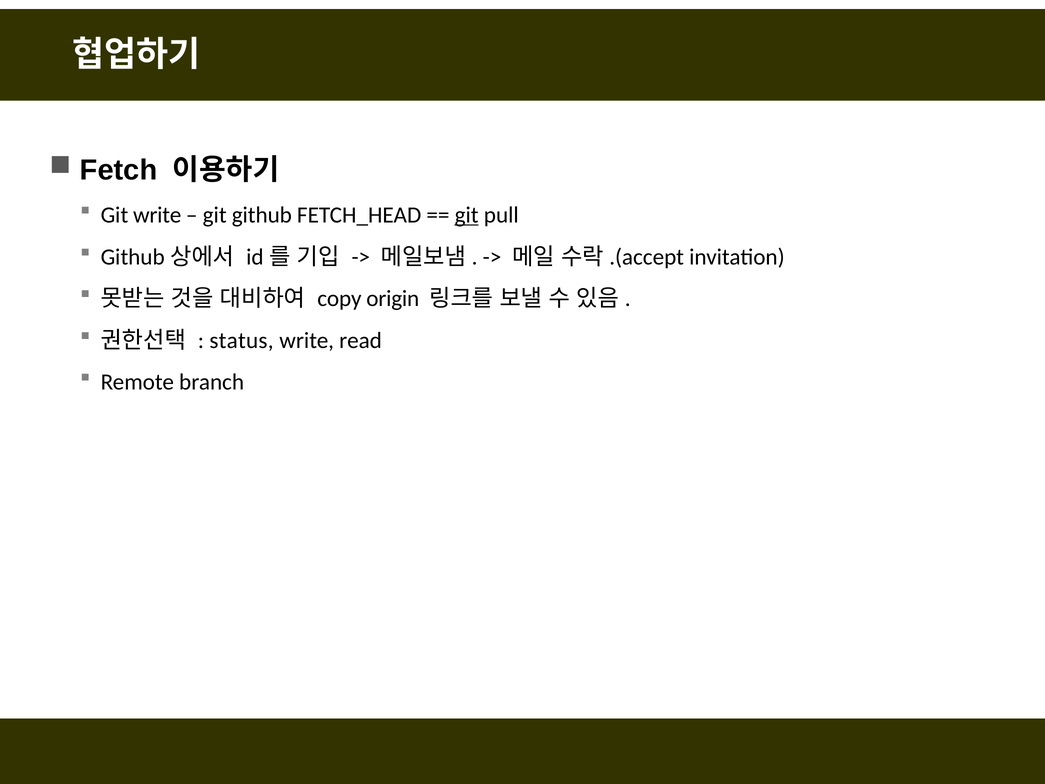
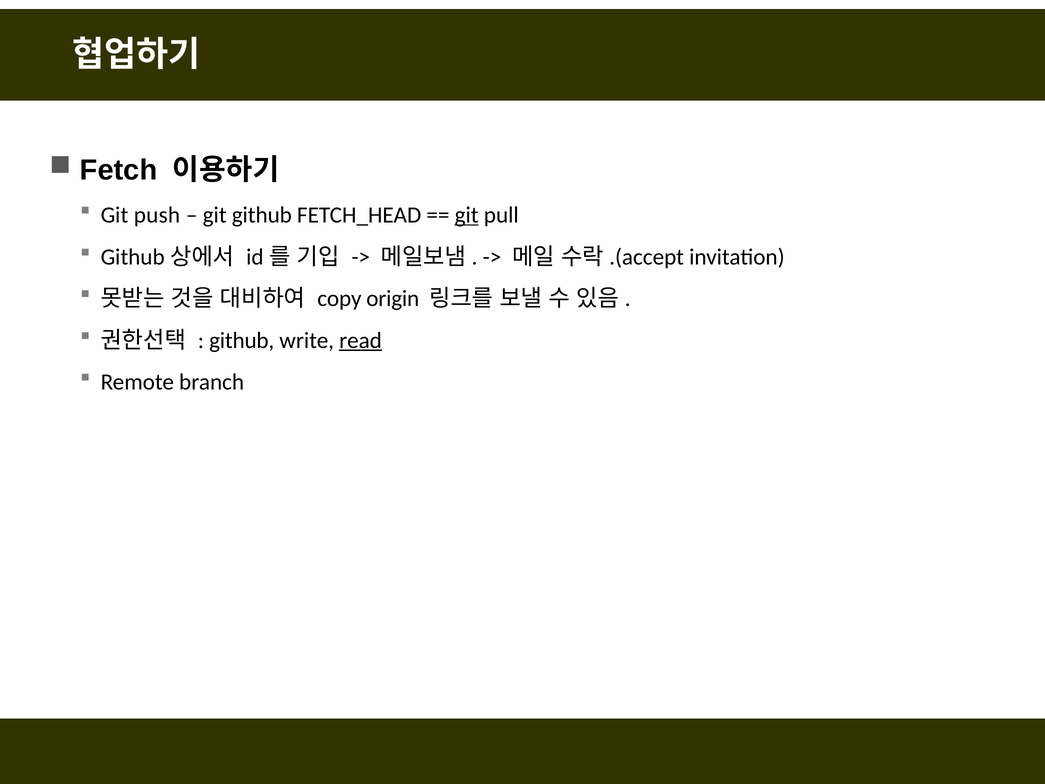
Git write: write -> push
status at (241, 340): status -> github
read underline: none -> present
